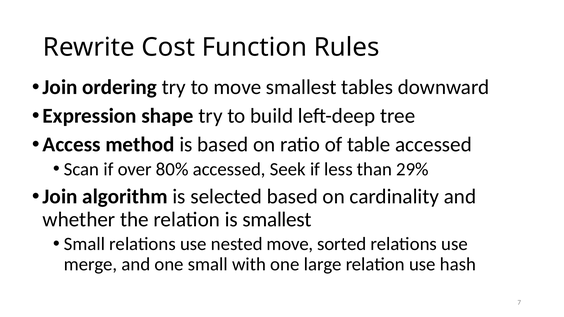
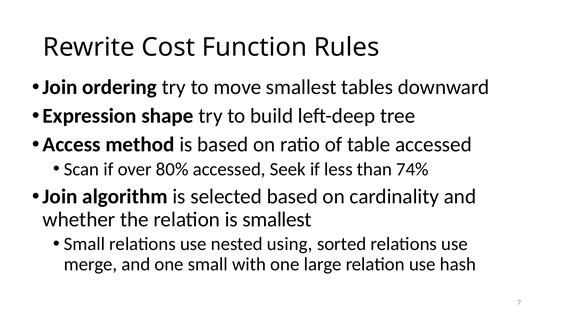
29%: 29% -> 74%
nested move: move -> using
